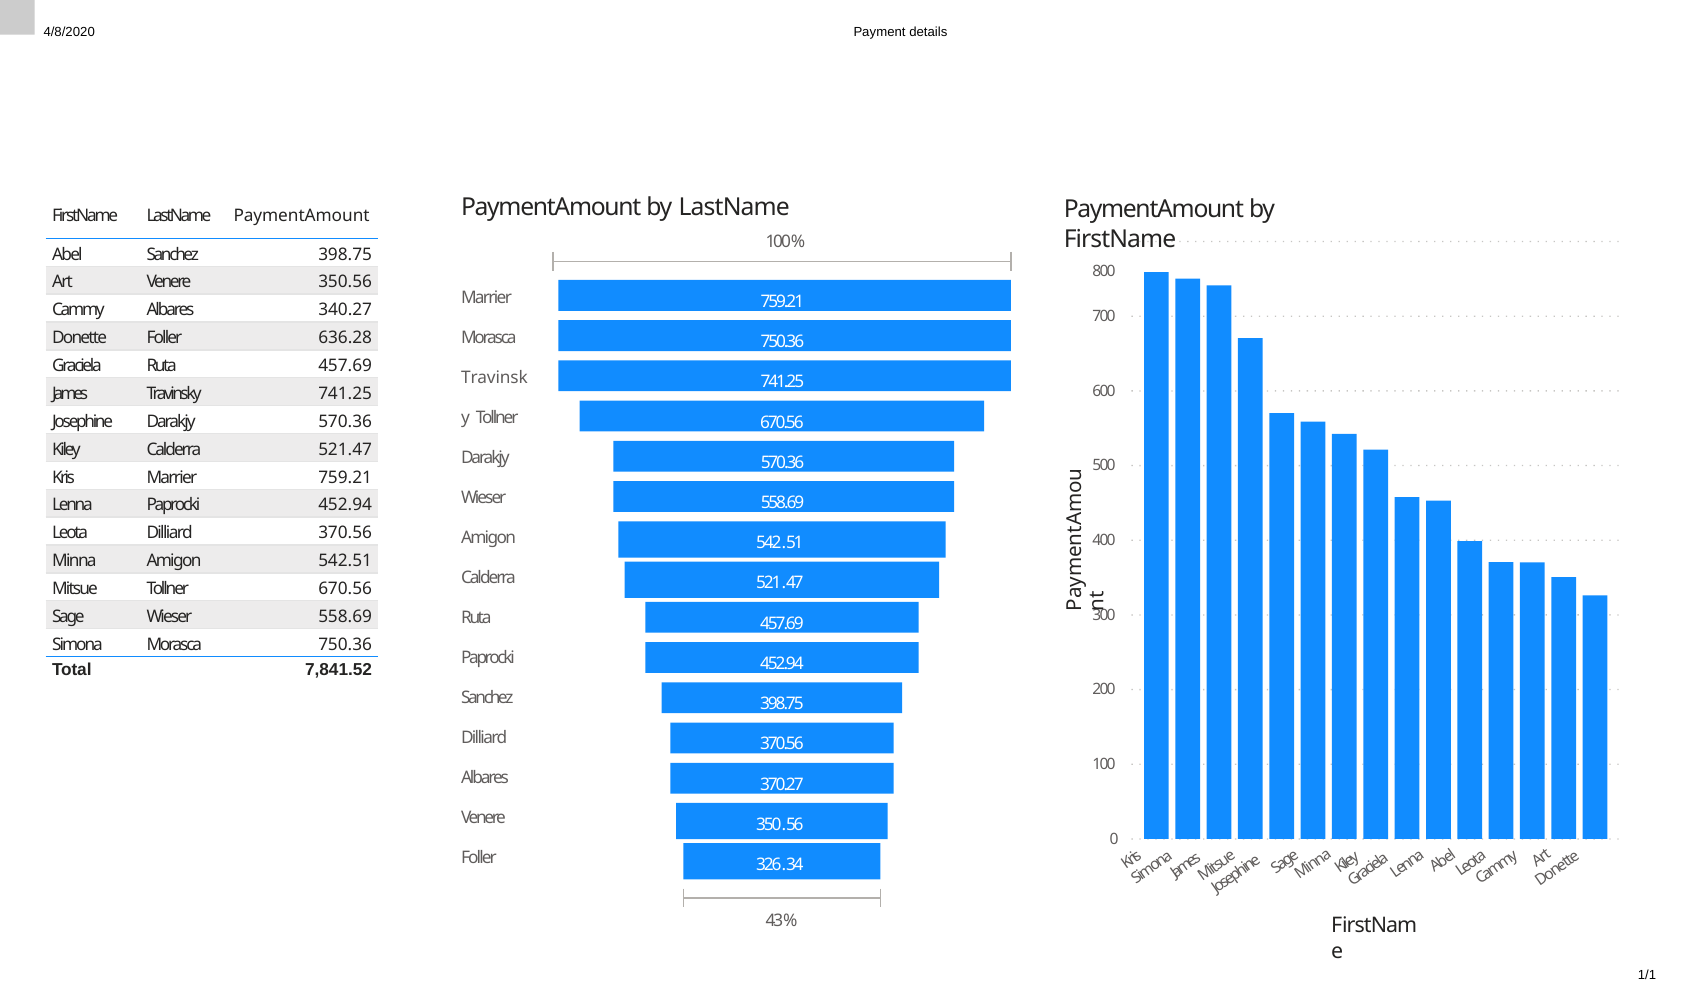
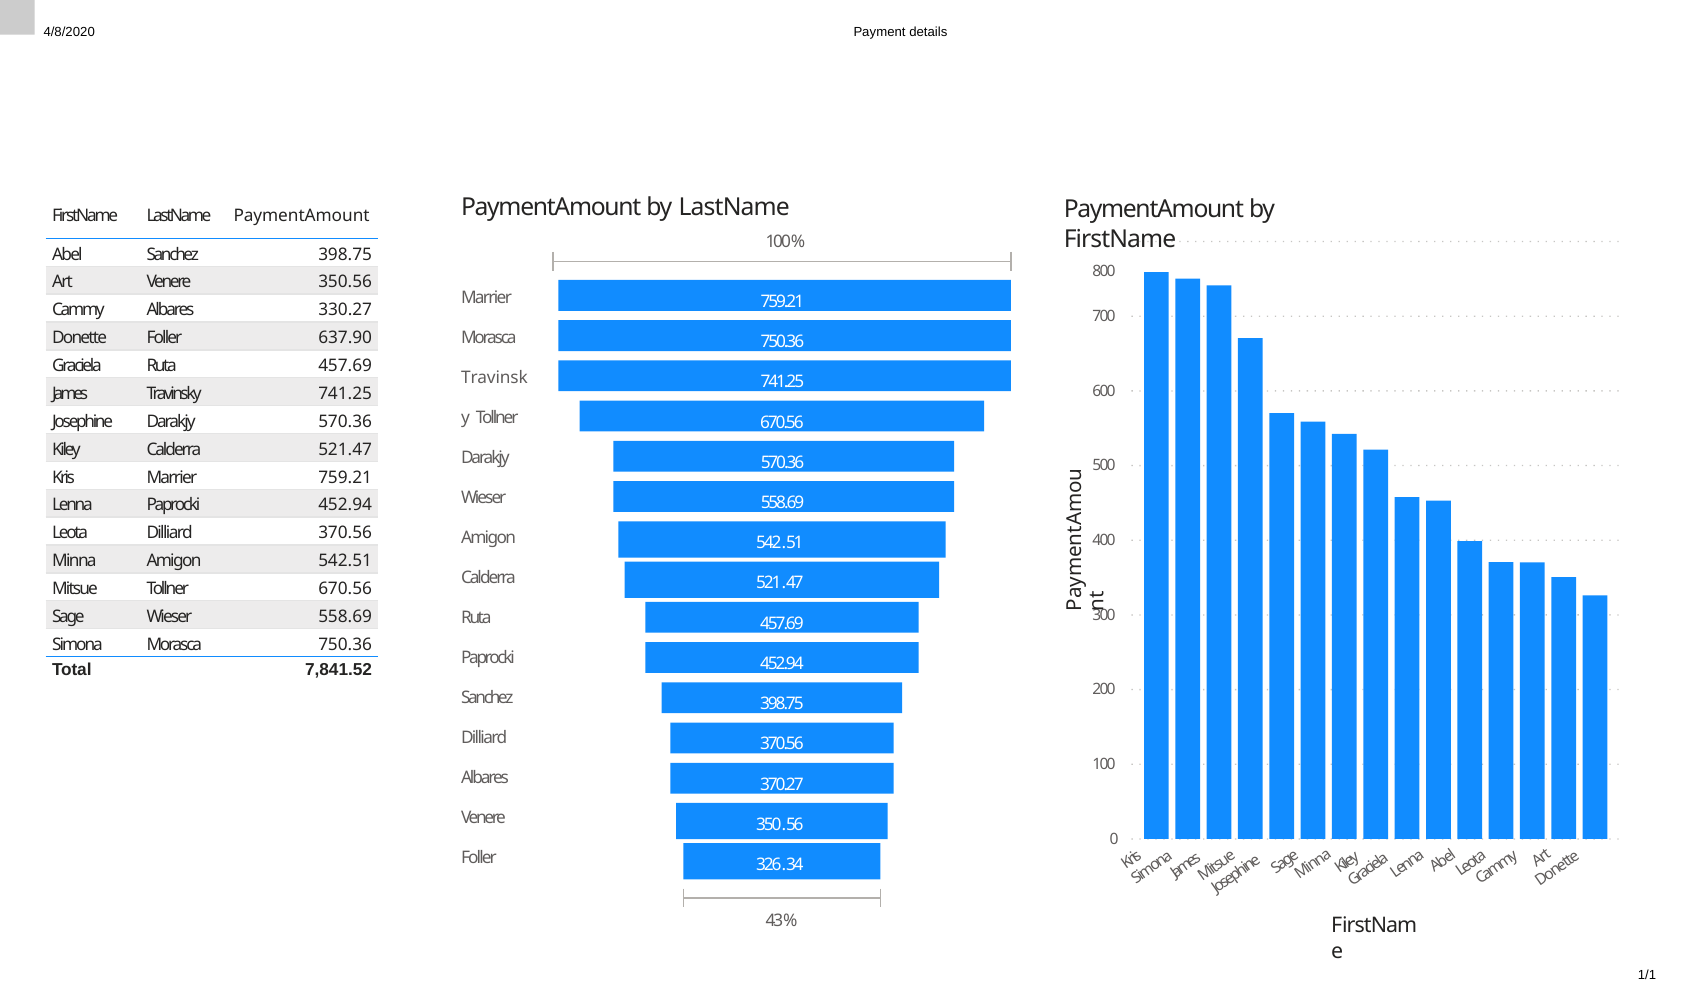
340.27: 340.27 -> 330.27
636.28: 636.28 -> 637.90
